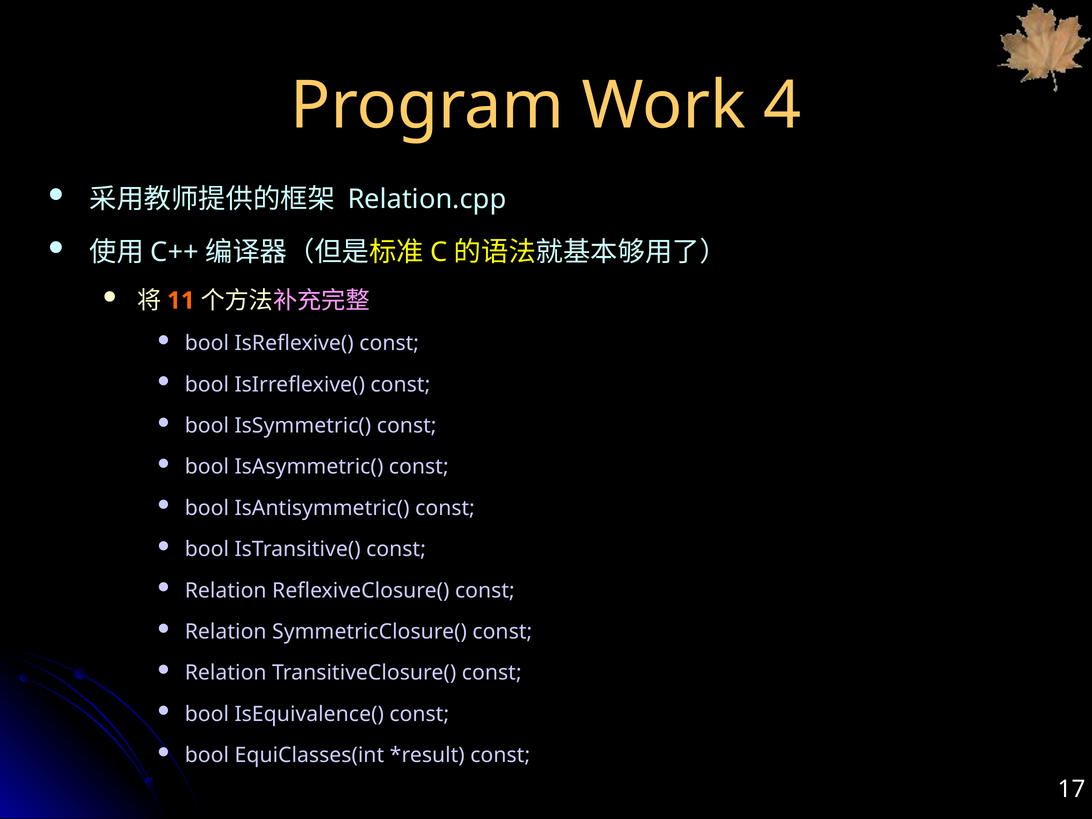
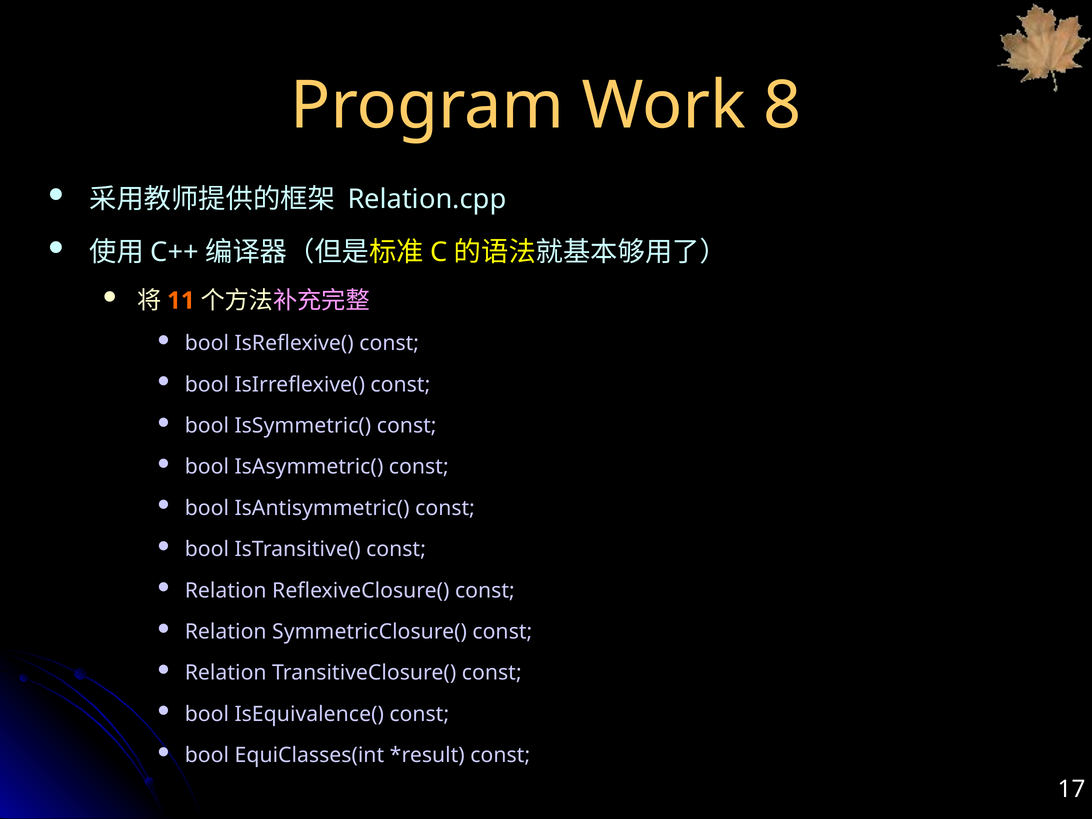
4: 4 -> 8
